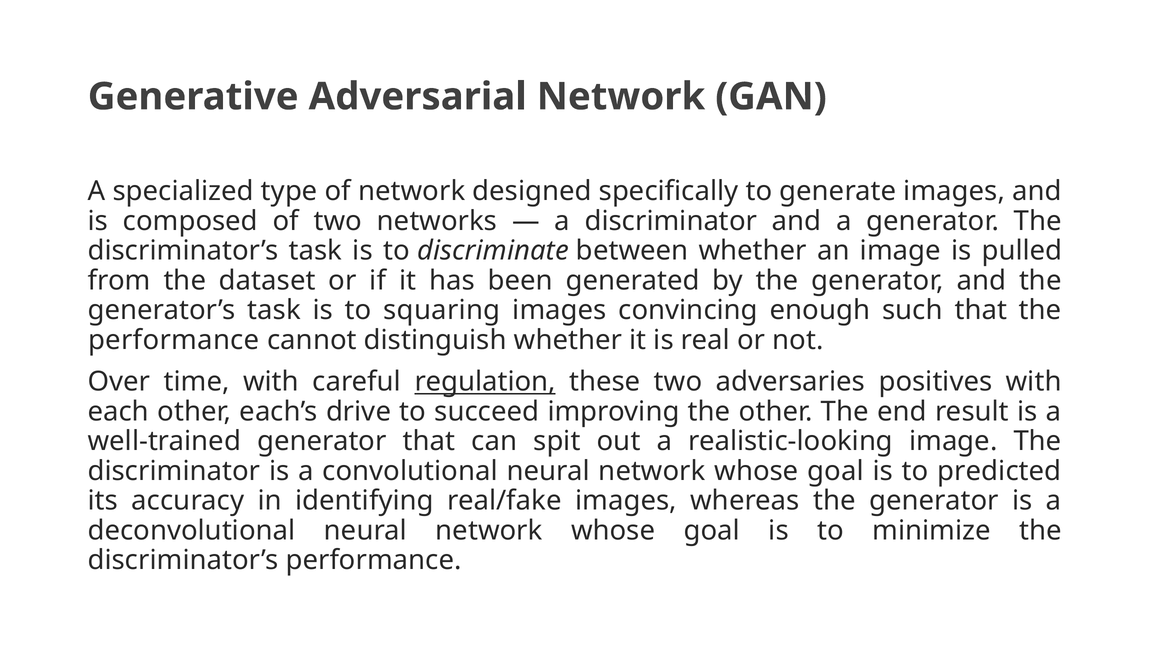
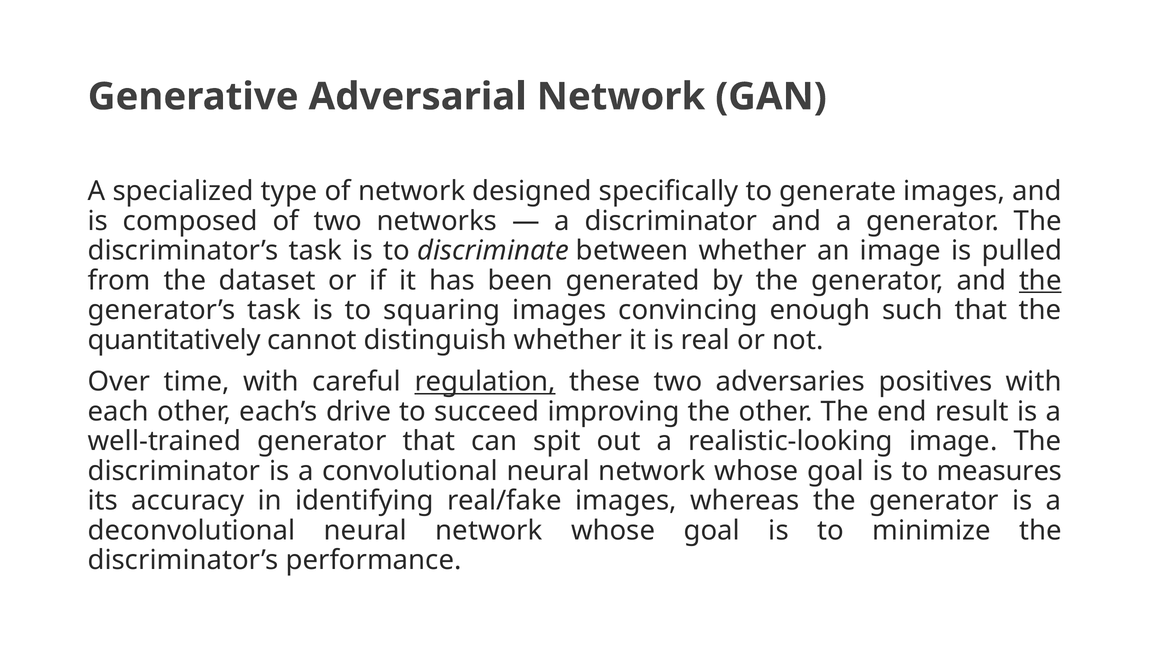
the at (1040, 281) underline: none -> present
performance at (174, 340): performance -> quantitatively
predicted: predicted -> measures
